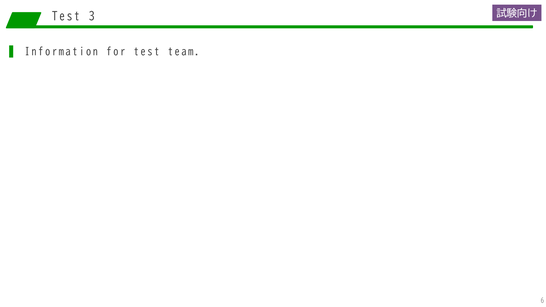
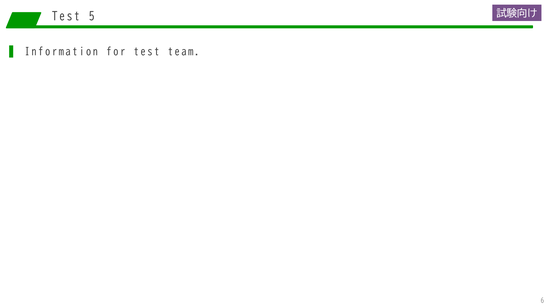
3: 3 -> 5
